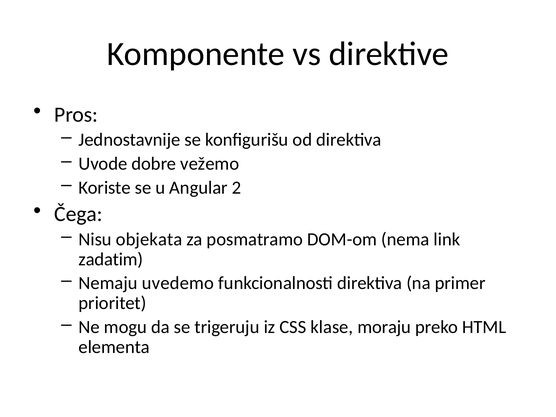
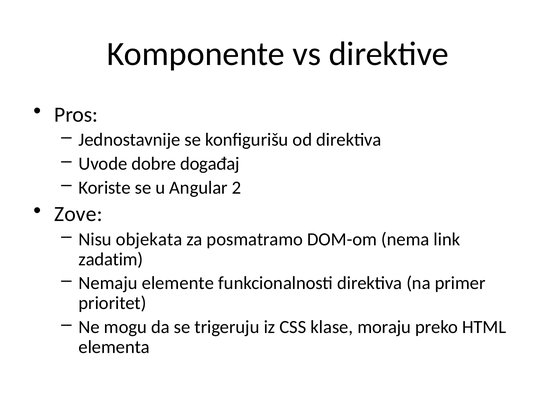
vežemo: vežemo -> događaj
Čega: Čega -> Zove
uvedemo: uvedemo -> elemente
